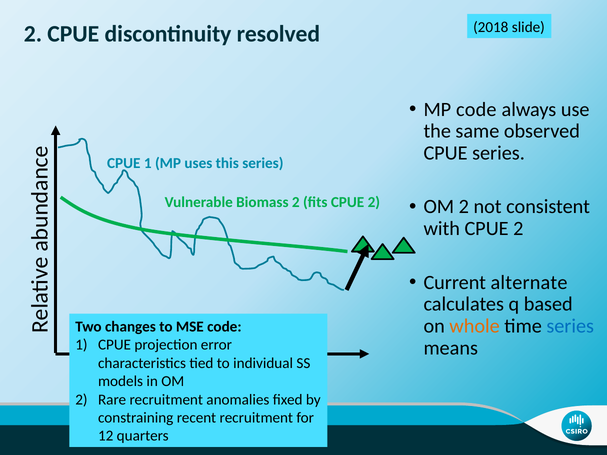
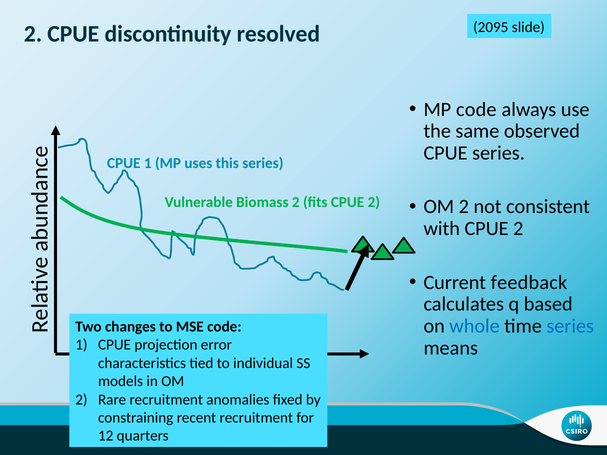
2018: 2018 -> 2095
alternate: alternate -> feedback
whole colour: orange -> blue
